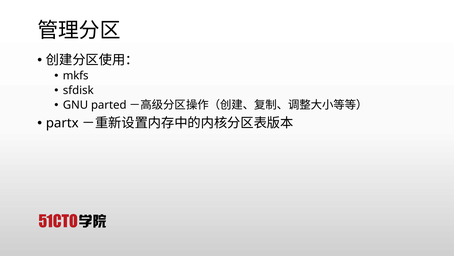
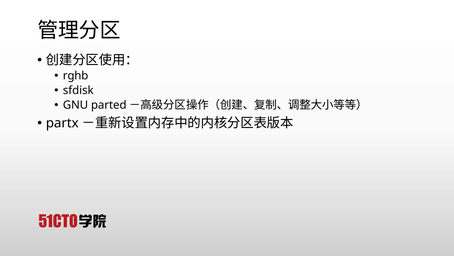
mkfs: mkfs -> rghb
